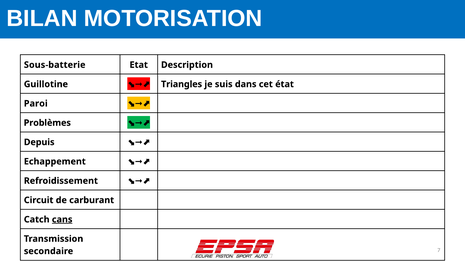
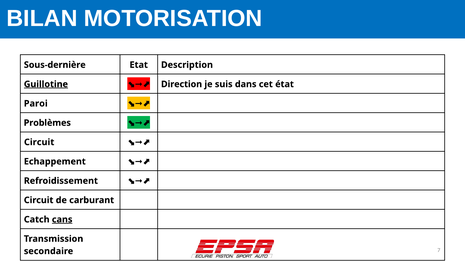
Sous-batterie: Sous-batterie -> Sous-dernière
Guillotine underline: none -> present
Triangles: Triangles -> Direction
Depuis at (39, 142): Depuis -> Circuit
